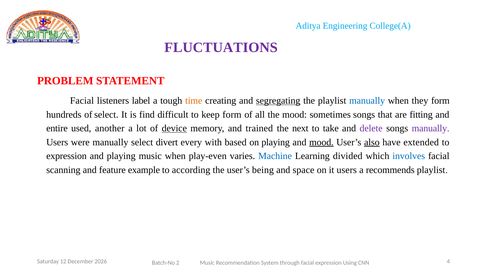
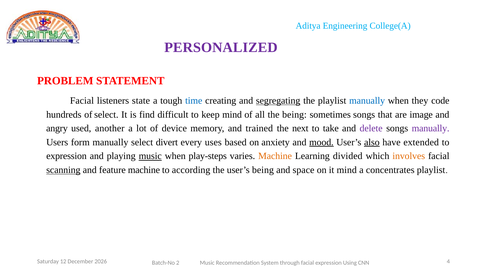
FLUCTUATIONS: FLUCTUATIONS -> PERSONALIZED
label: label -> state
time colour: orange -> blue
they form: form -> code
keep form: form -> mind
the mood: mood -> being
fitting: fitting -> image
entire: entire -> angry
device underline: present -> none
were: were -> form
with: with -> uses
on playing: playing -> anxiety
music at (150, 156) underline: none -> present
play-even: play-even -> play-steps
Machine at (275, 156) colour: blue -> orange
involves colour: blue -> orange
scanning underline: none -> present
feature example: example -> machine
it users: users -> mind
recommends: recommends -> concentrates
